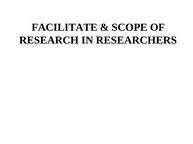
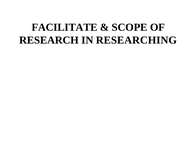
RESEARCHERS: RESEARCHERS -> RESEARCHING
